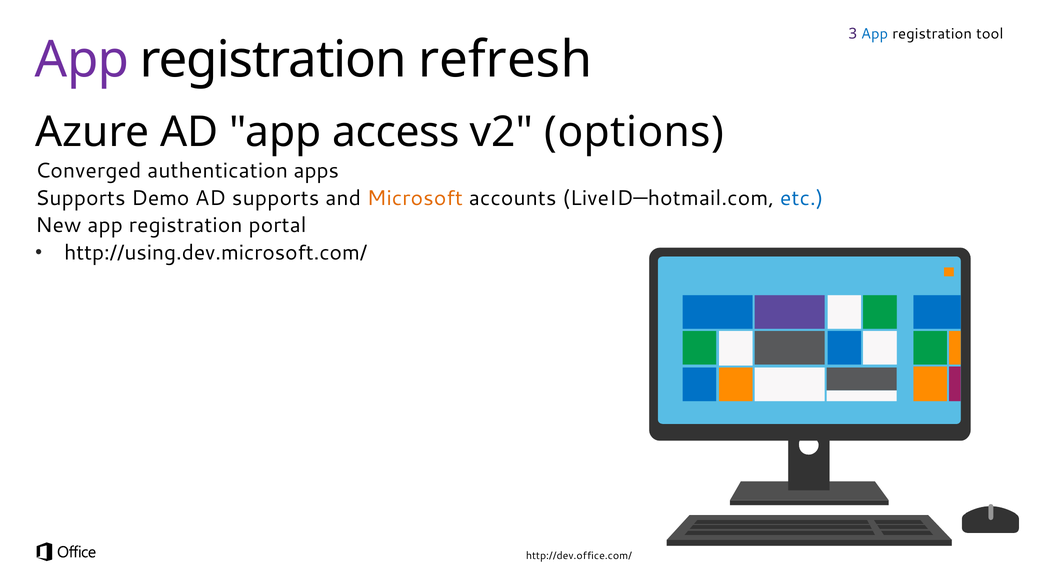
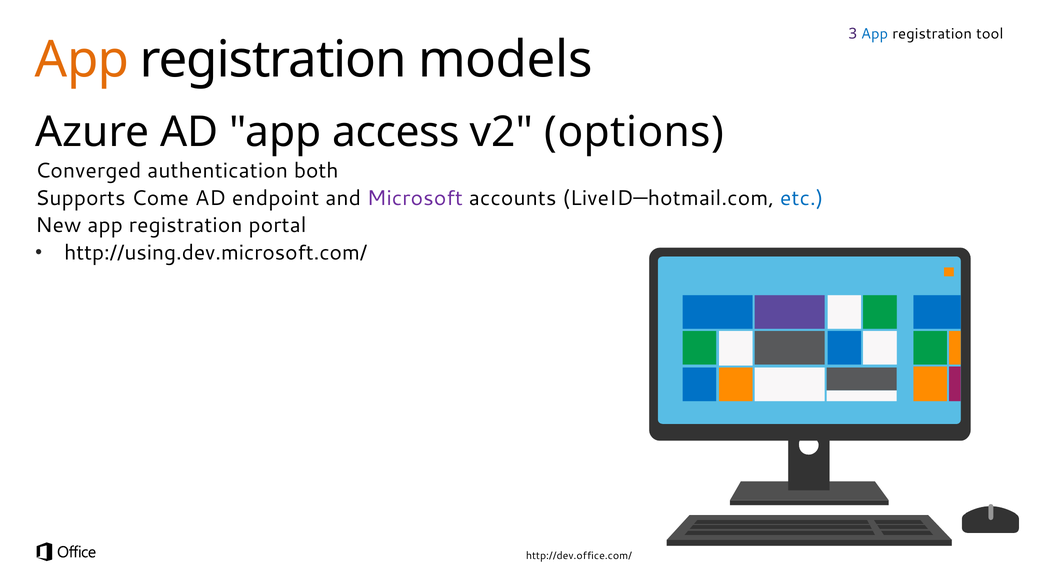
App at (82, 60) colour: purple -> orange
refresh: refresh -> models
apps: apps -> both
Demo: Demo -> Come
AD supports: supports -> endpoint
Microsoft colour: orange -> purple
